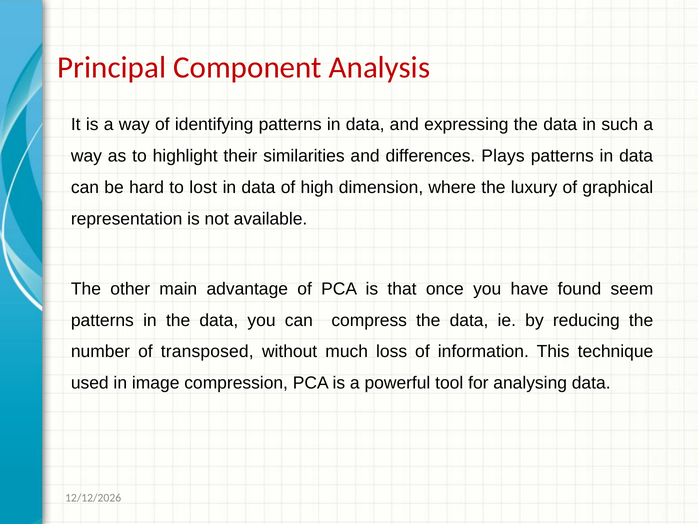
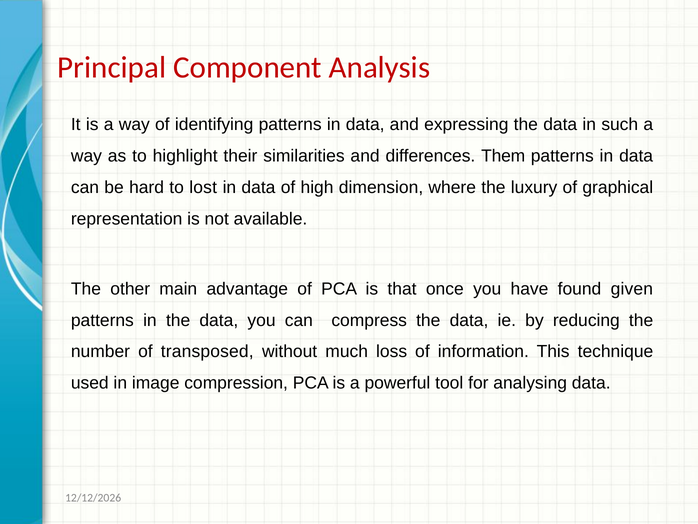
Plays: Plays -> Them
seem: seem -> given
